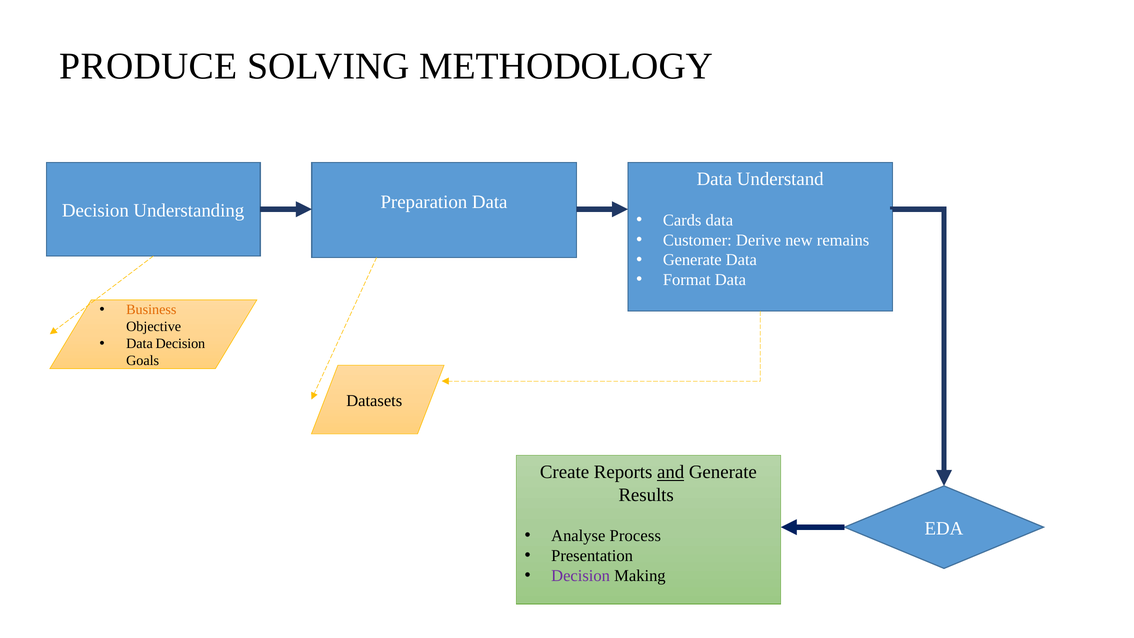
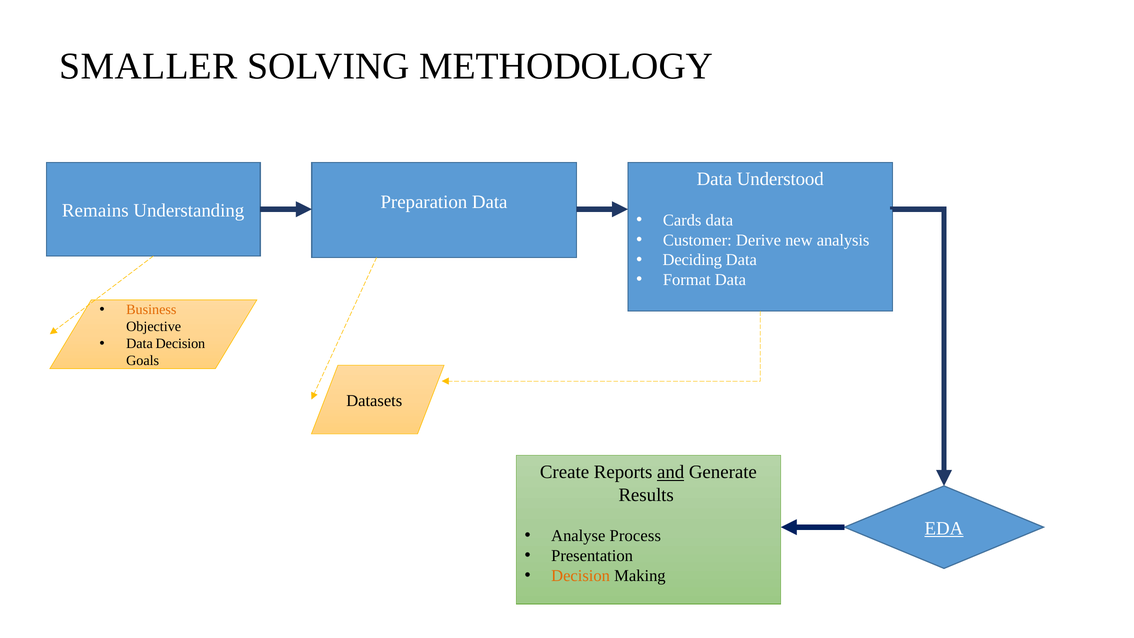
PRODUCE: PRODUCE -> SMALLER
Understand: Understand -> Understood
Decision at (95, 211): Decision -> Remains
remains: remains -> analysis
Generate at (692, 260): Generate -> Deciding
EDA underline: none -> present
Decision at (581, 575) colour: purple -> orange
